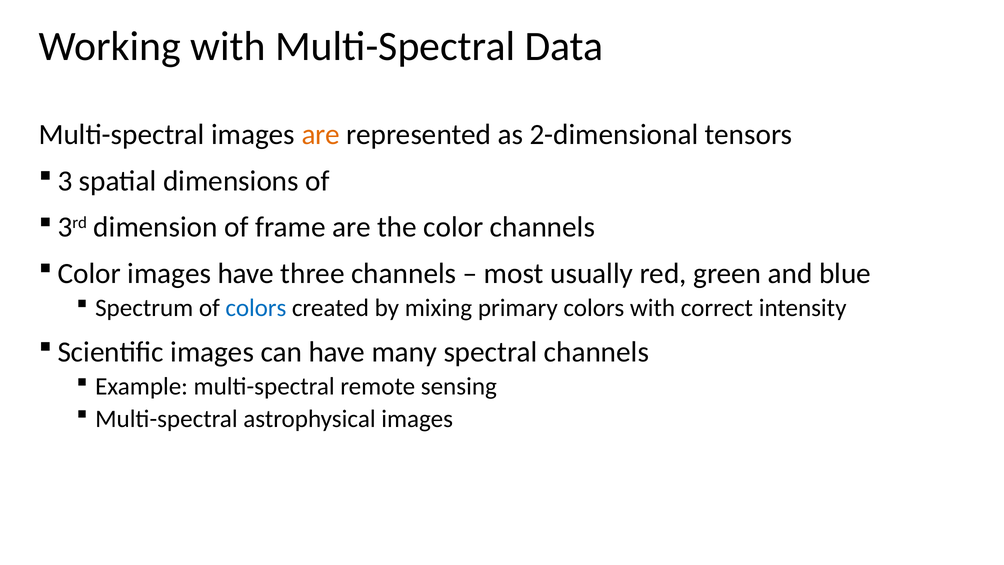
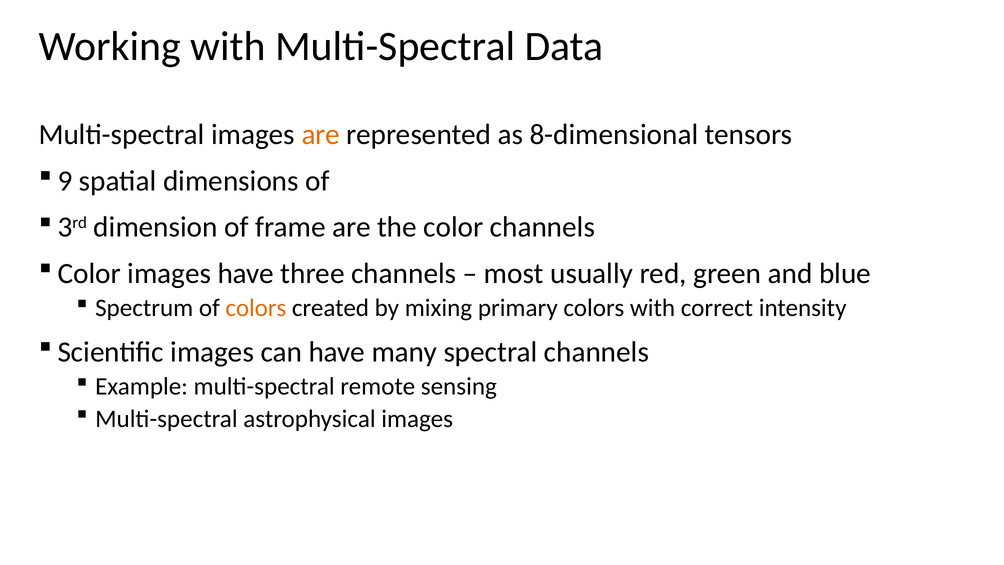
2-dimensional: 2-dimensional -> 8-dimensional
3: 3 -> 9
colors at (256, 308) colour: blue -> orange
